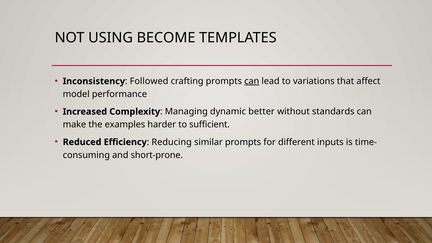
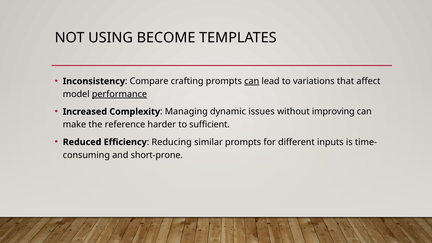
Followed: Followed -> Compare
performance underline: none -> present
better: better -> issues
standards: standards -> improving
examples: examples -> reference
